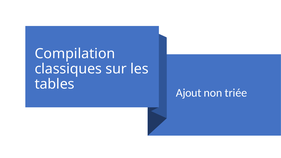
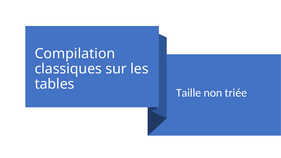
Ajout: Ajout -> Taille
